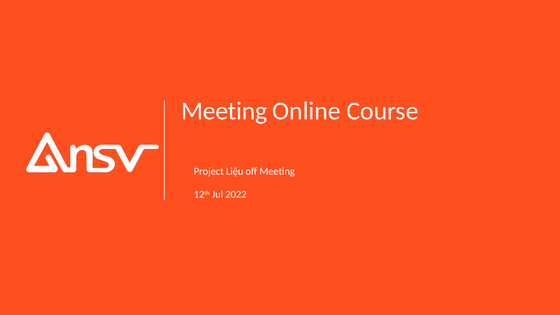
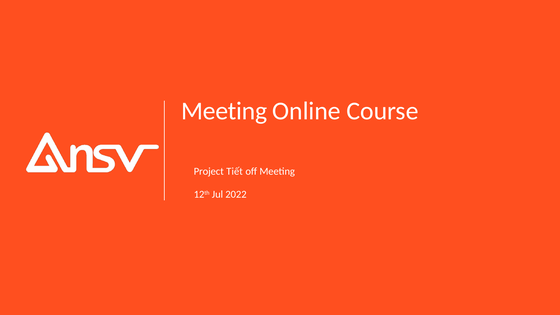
Liệu: Liệu -> Tiết
